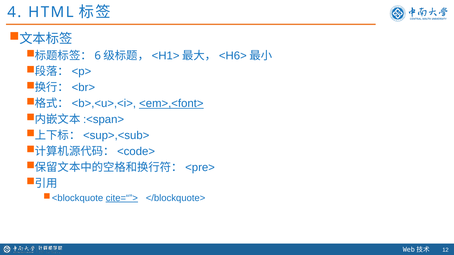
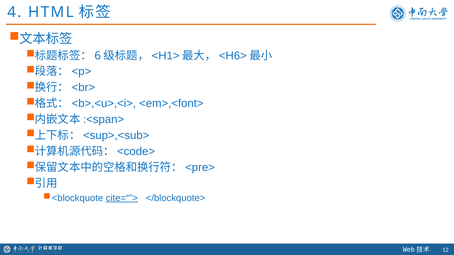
<em>,<font> underline: present -> none
